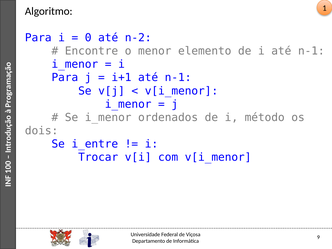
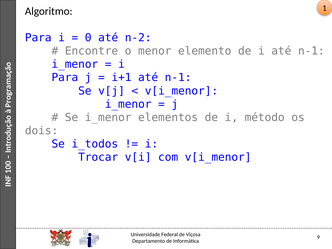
ordenados: ordenados -> elementos
i_entre: i_entre -> i_todos
